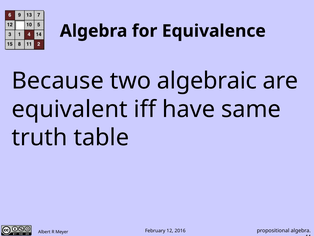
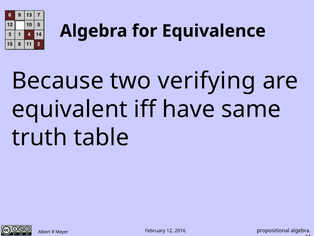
algebraic: algebraic -> verifying
